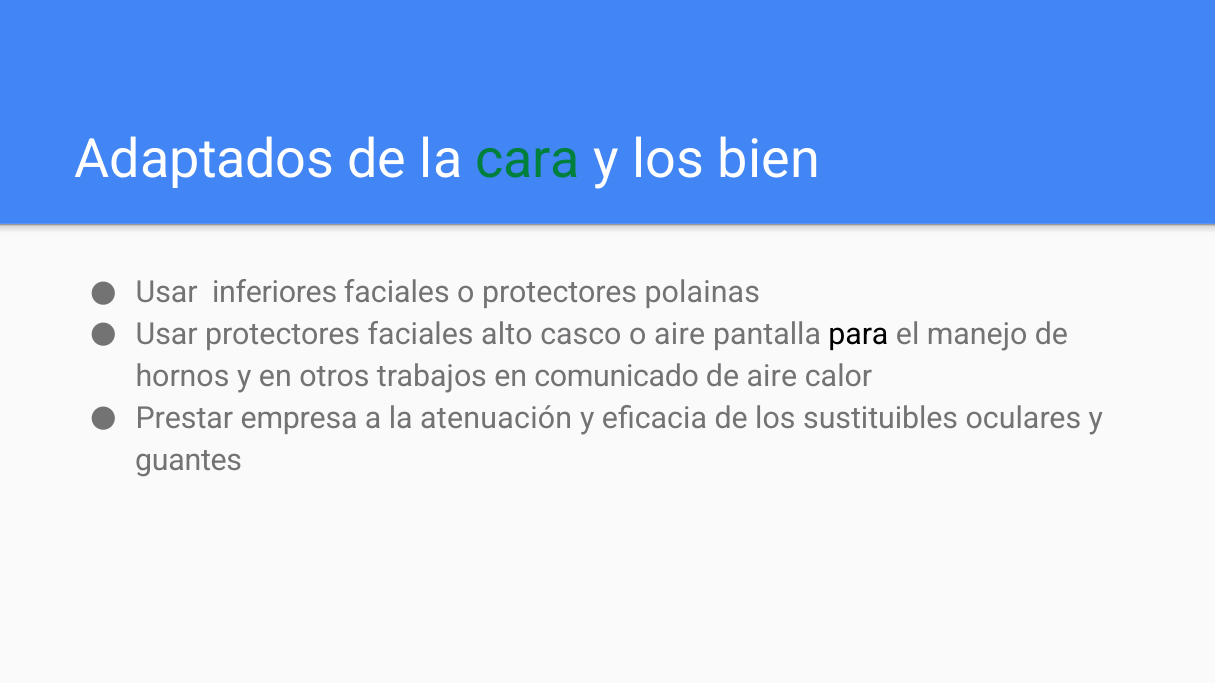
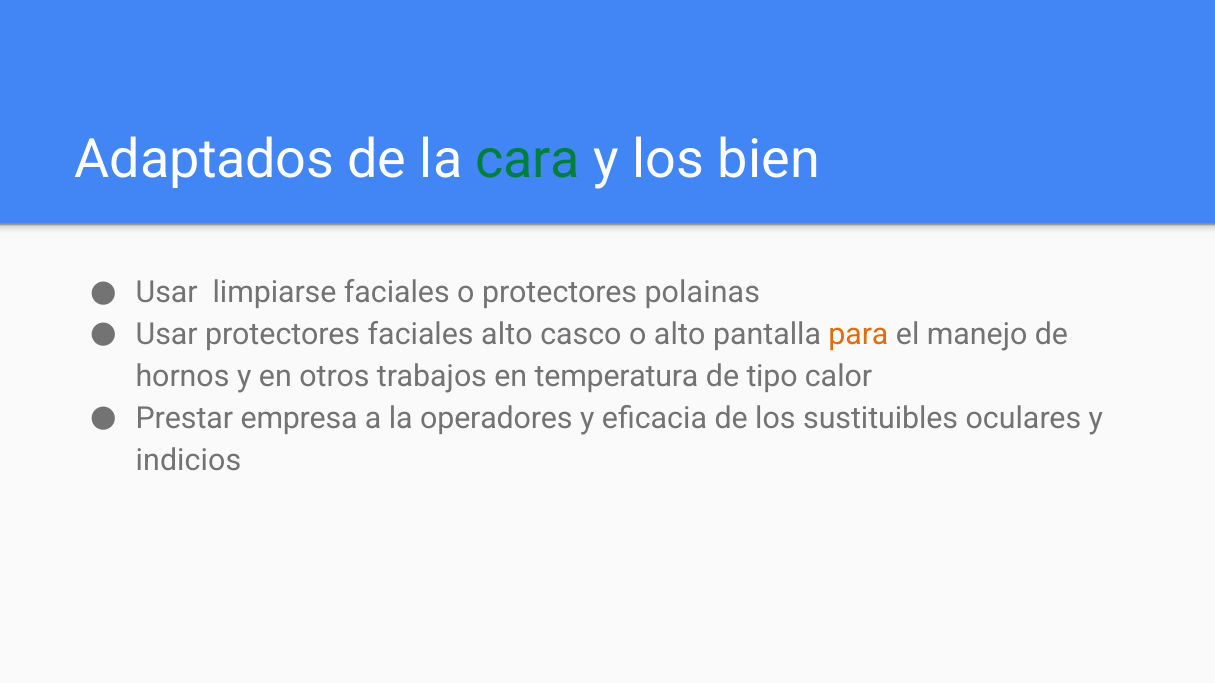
inferiores: inferiores -> limpiarse
o aire: aire -> alto
para colour: black -> orange
comunicado: comunicado -> temperatura
de aire: aire -> tipo
atenuación: atenuación -> operadores
guantes: guantes -> indicios
